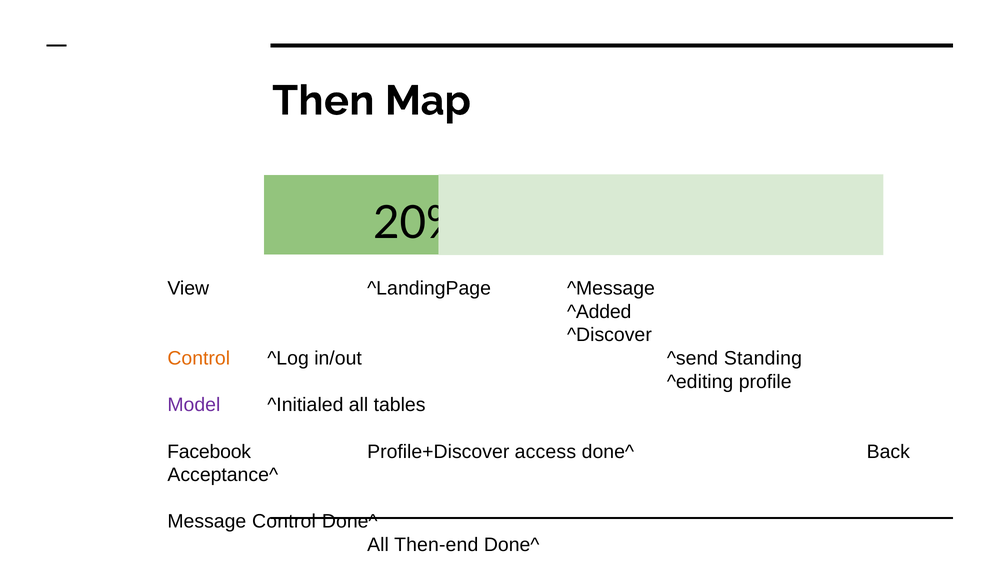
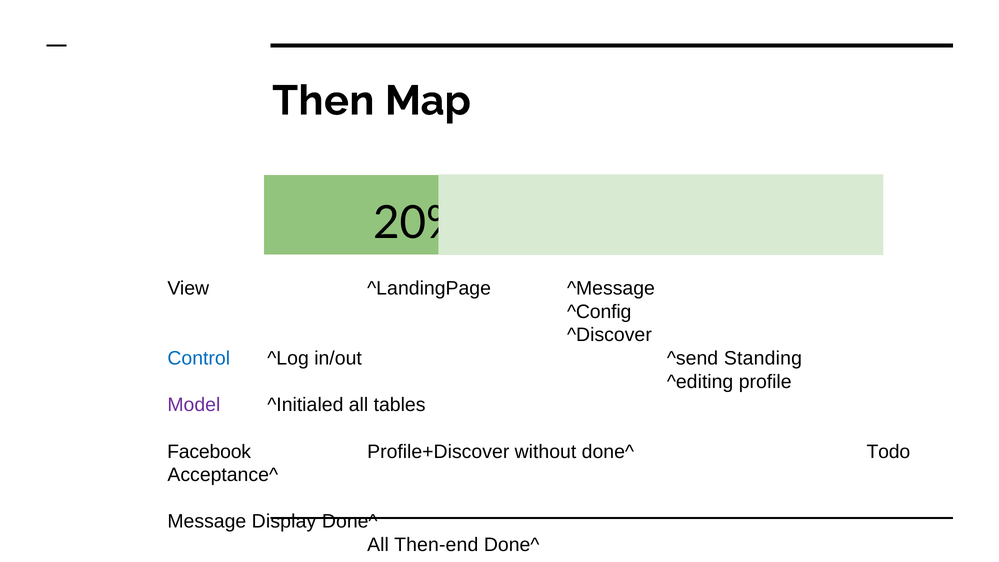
^Added: ^Added -> ^Config
Control at (199, 358) colour: orange -> blue
access: access -> without
Back: Back -> Todo
Message Control: Control -> Display
